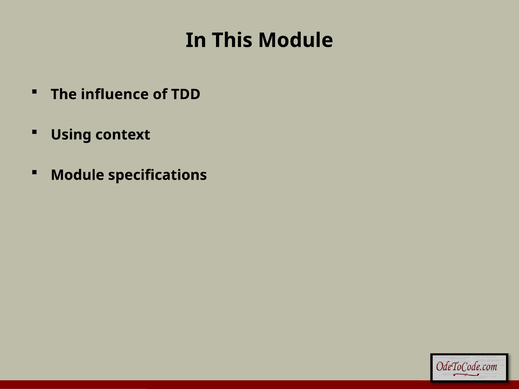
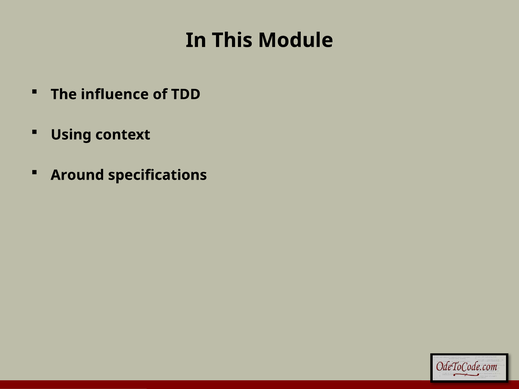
Module at (77, 175): Module -> Around
